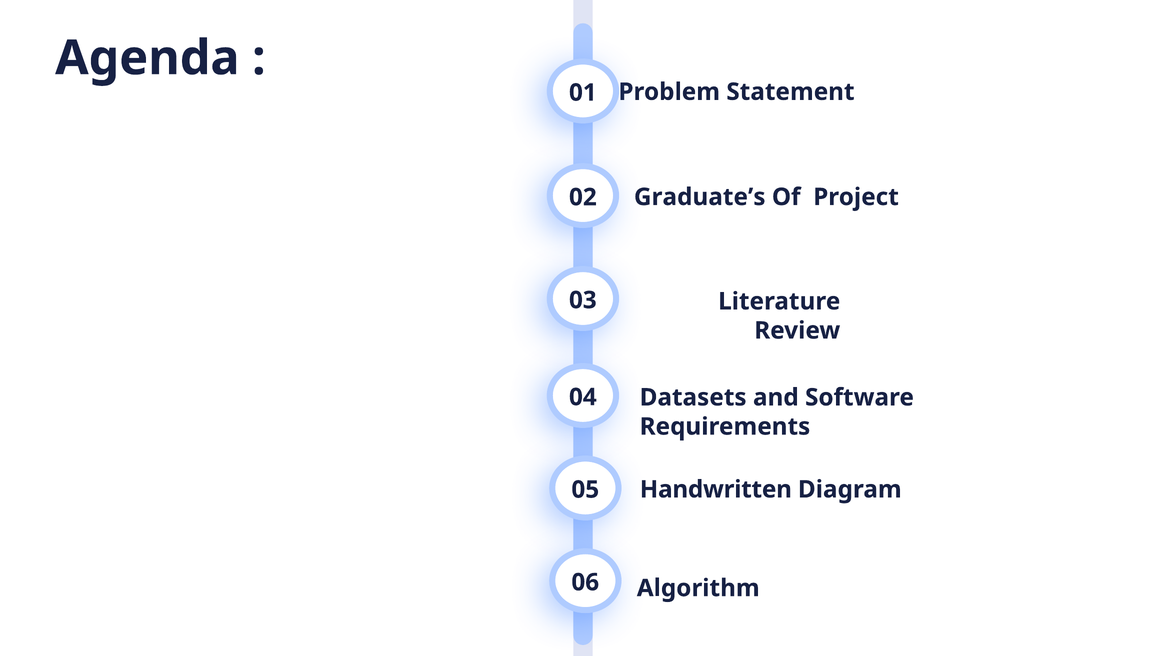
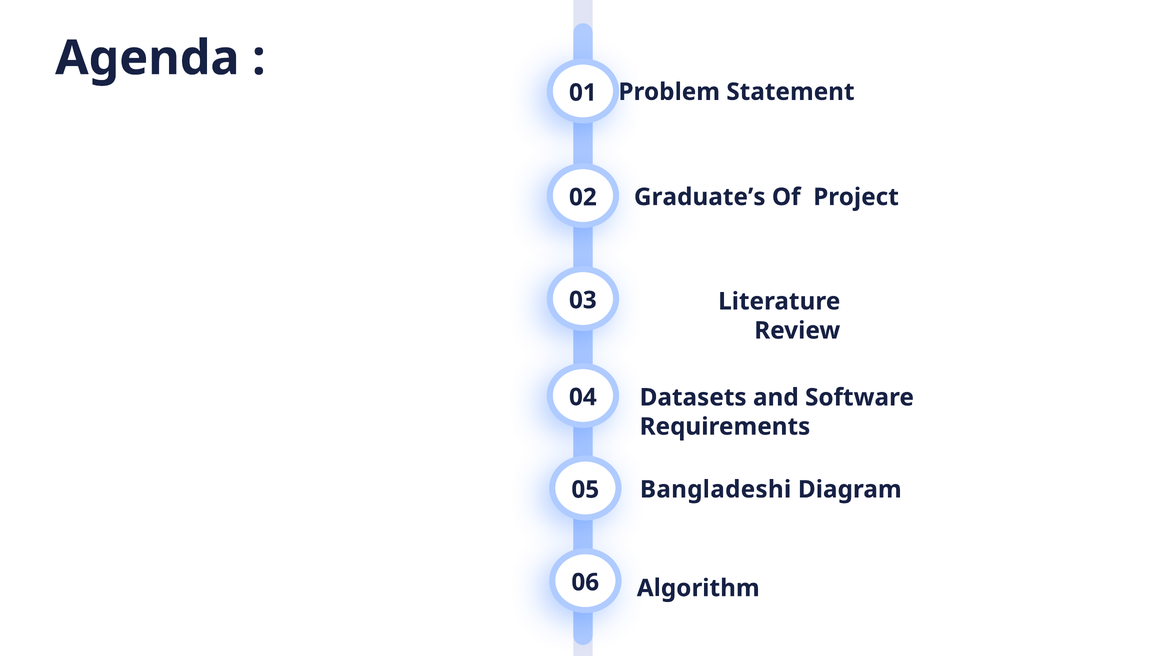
Handwritten: Handwritten -> Bangladeshi
